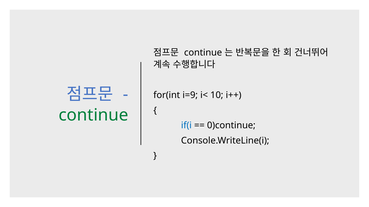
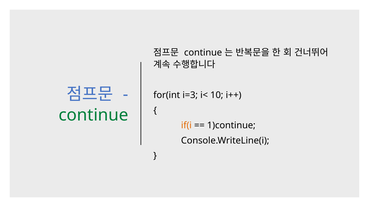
i=9: i=9 -> i=3
if(i colour: blue -> orange
0)continue: 0)continue -> 1)continue
